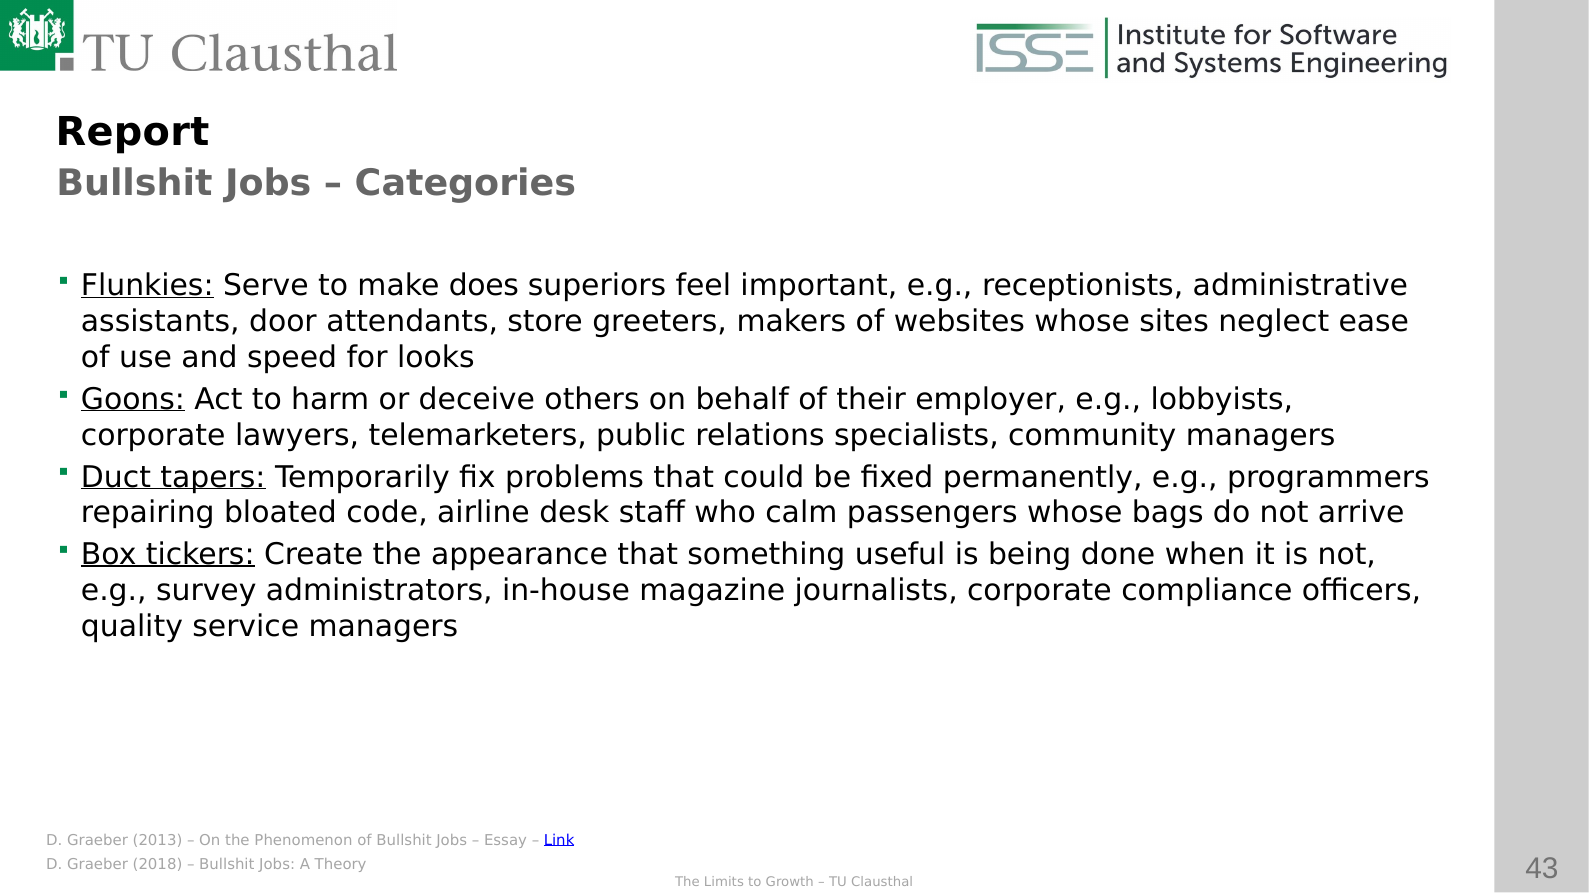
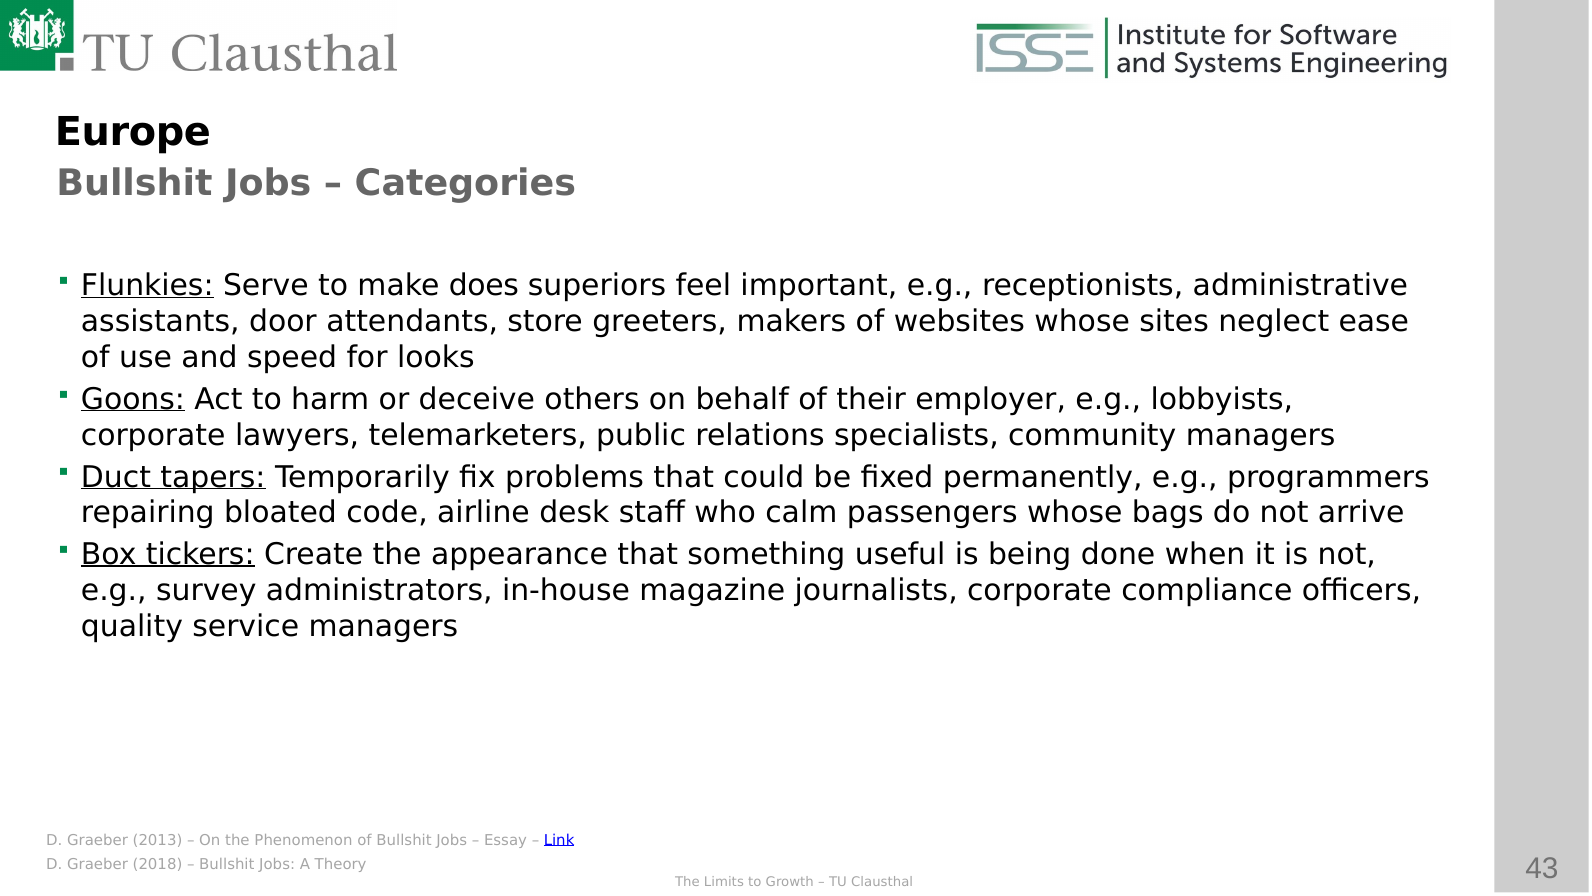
Report: Report -> Europe
